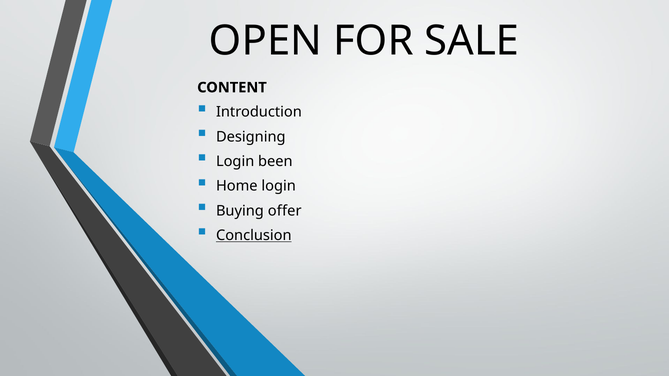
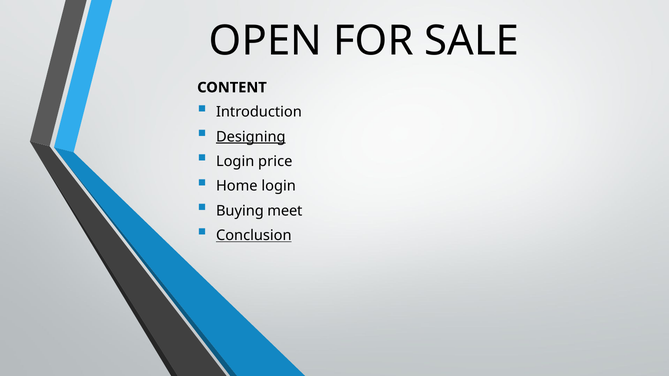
Designing underline: none -> present
been: been -> price
offer: offer -> meet
